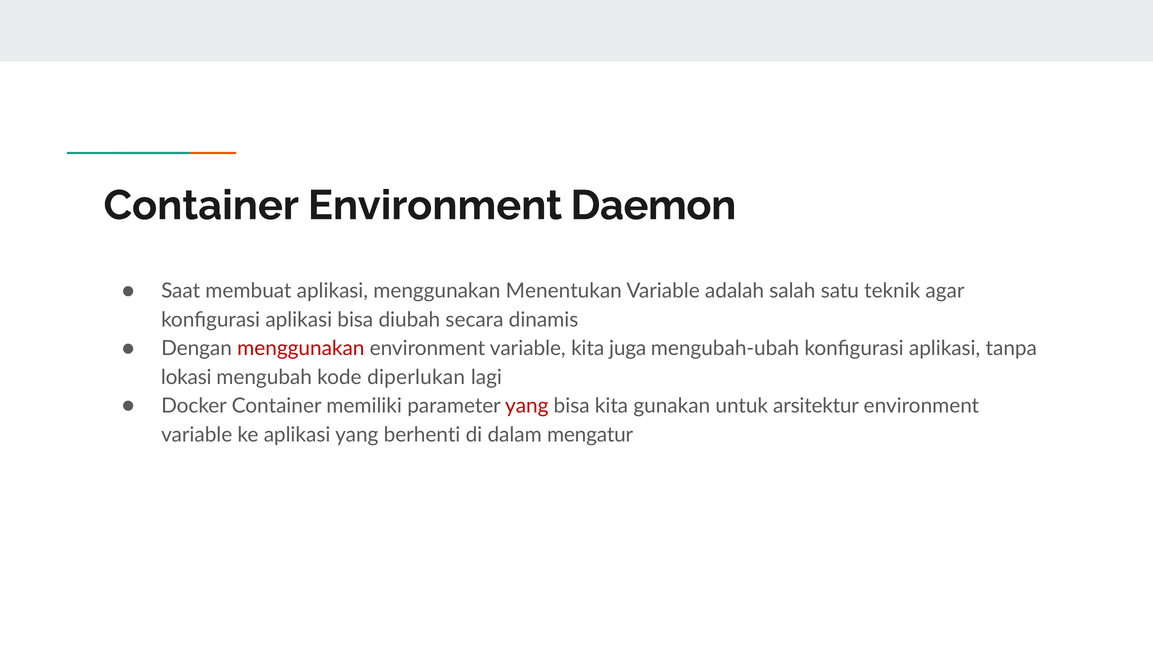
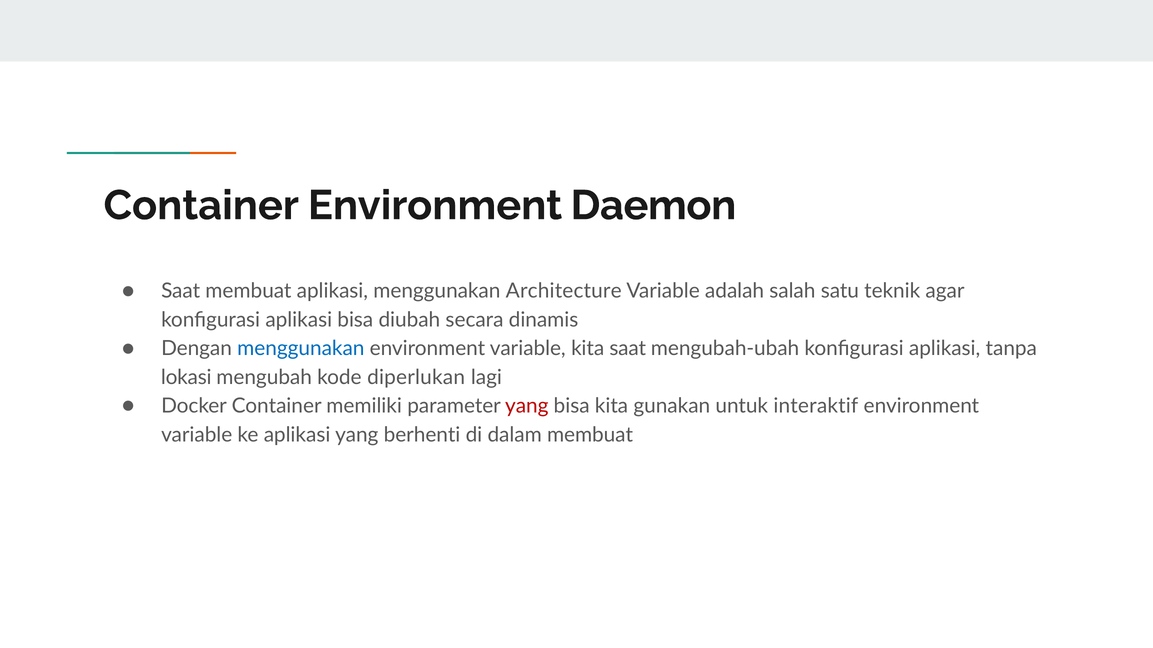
Menentukan: Menentukan -> Architecture
menggunakan at (301, 349) colour: red -> blue
kita juga: juga -> saat
arsitektur: arsitektur -> interaktif
dalam mengatur: mengatur -> membuat
